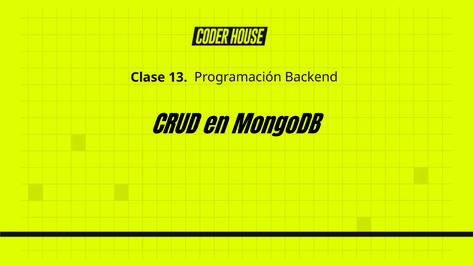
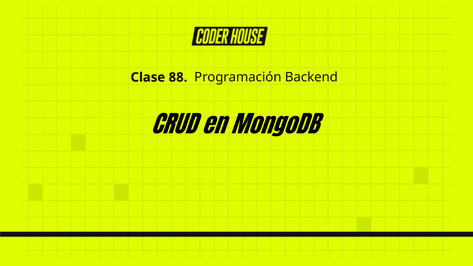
13: 13 -> 88
